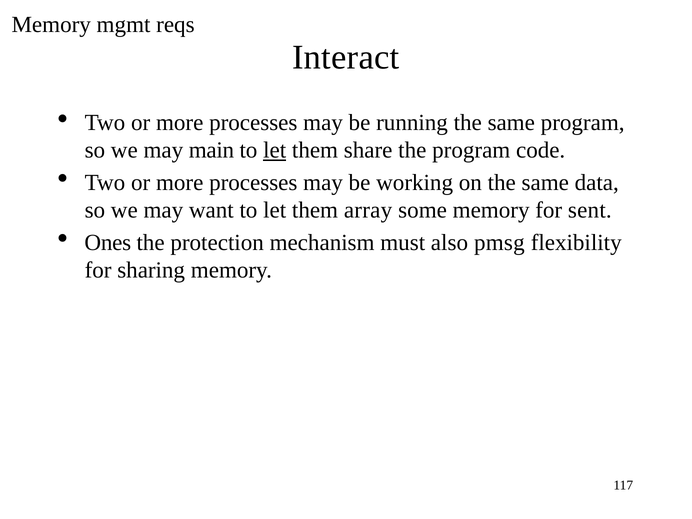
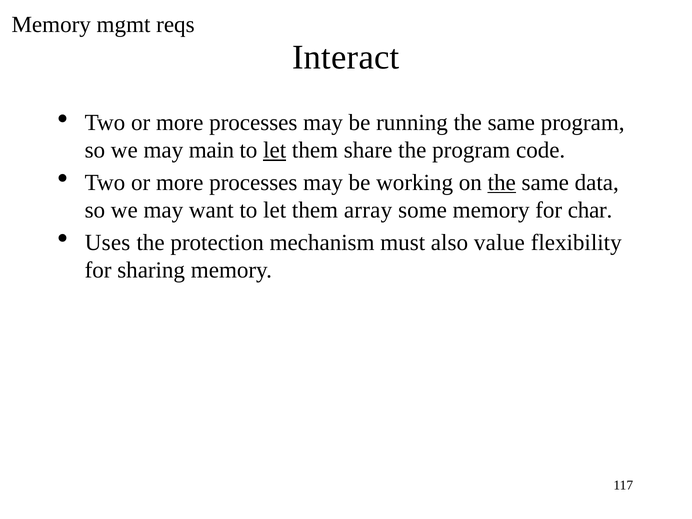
the at (502, 183) underline: none -> present
sent: sent -> char
Ones: Ones -> Uses
pmsg: pmsg -> value
